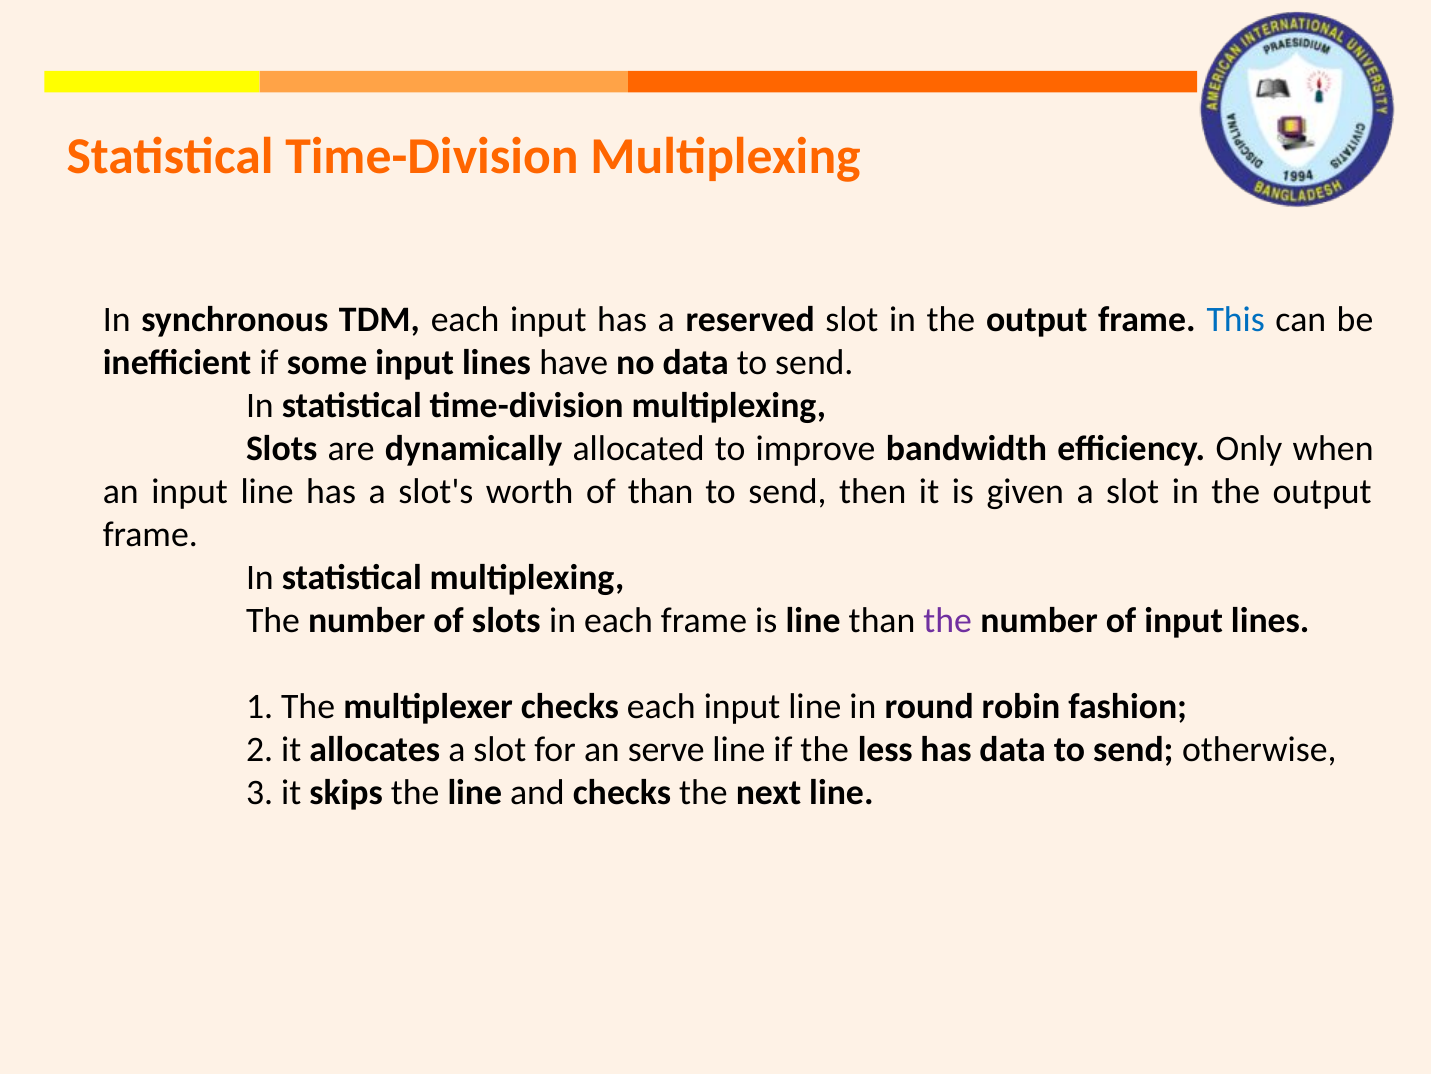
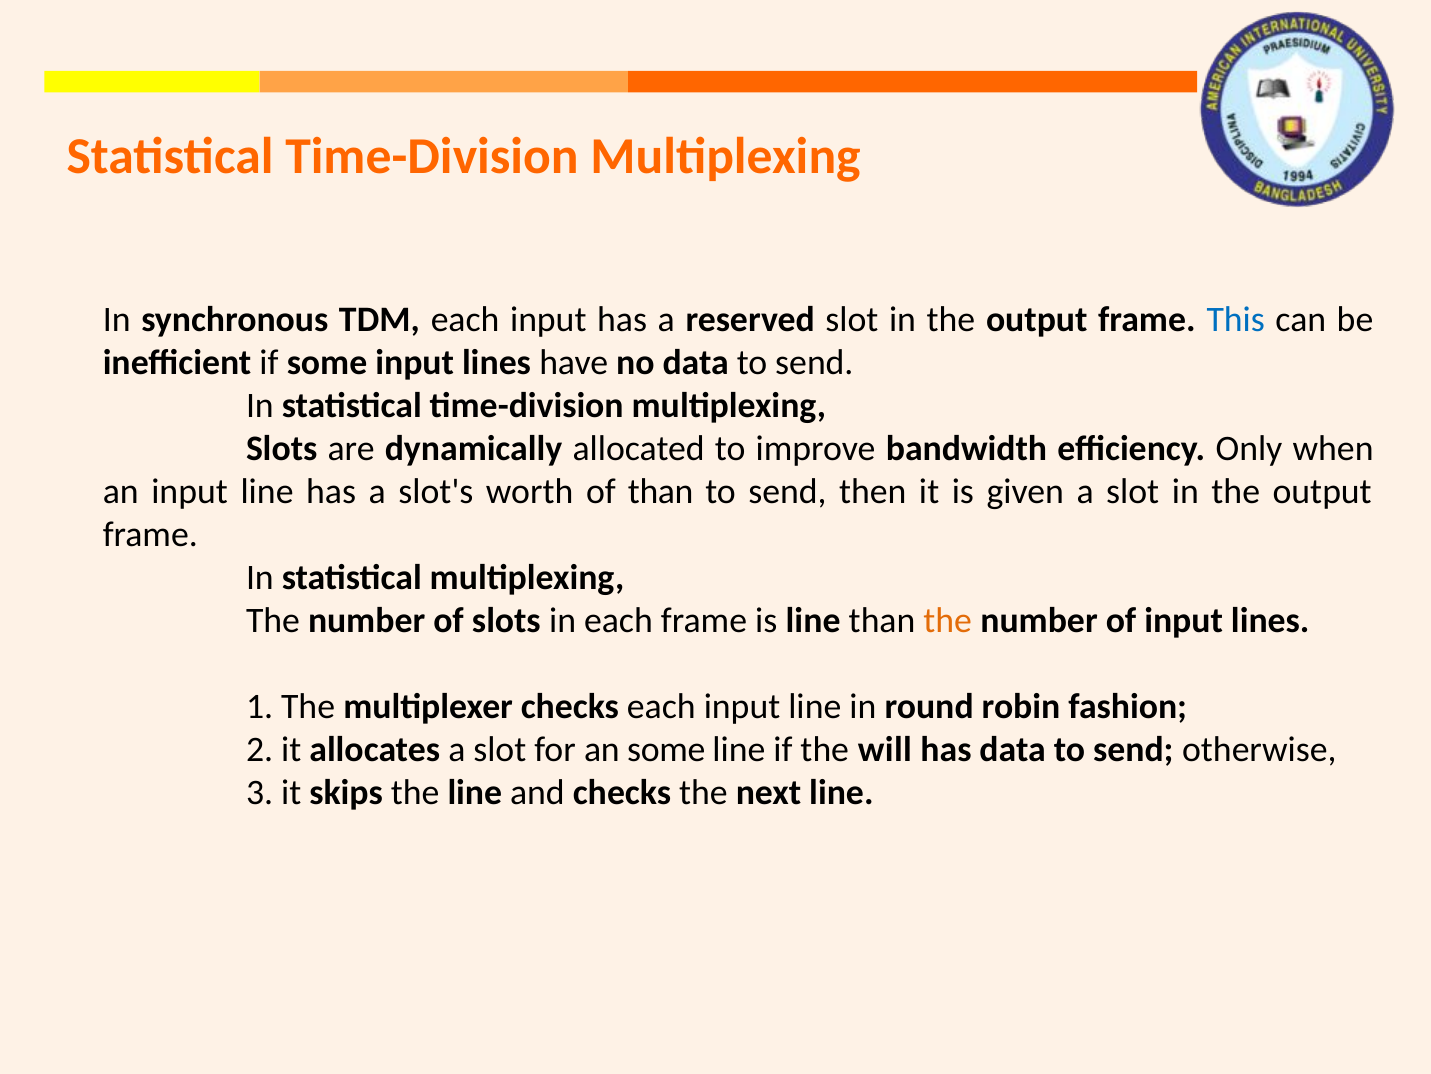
the at (948, 620) colour: purple -> orange
an serve: serve -> some
less: less -> will
